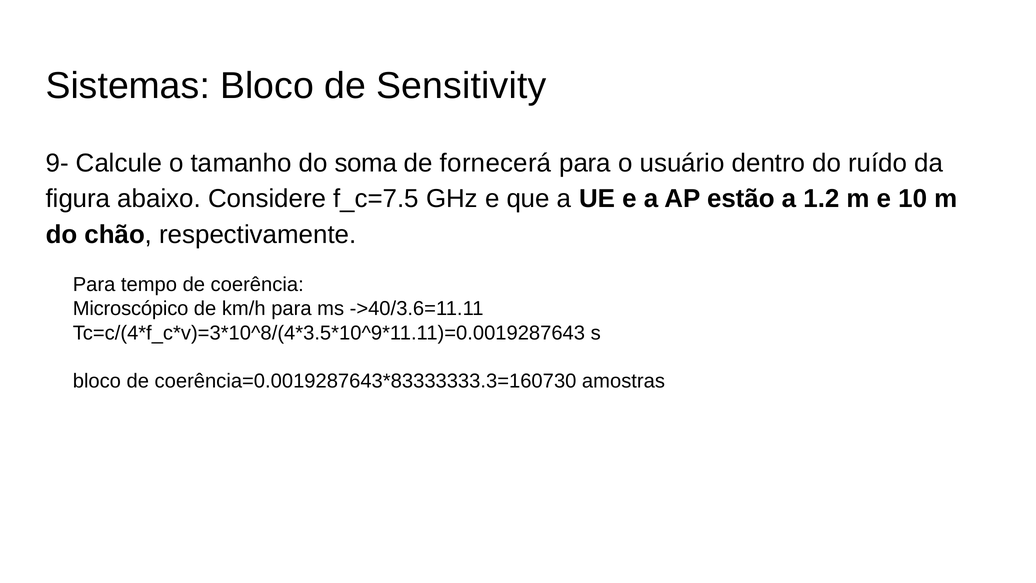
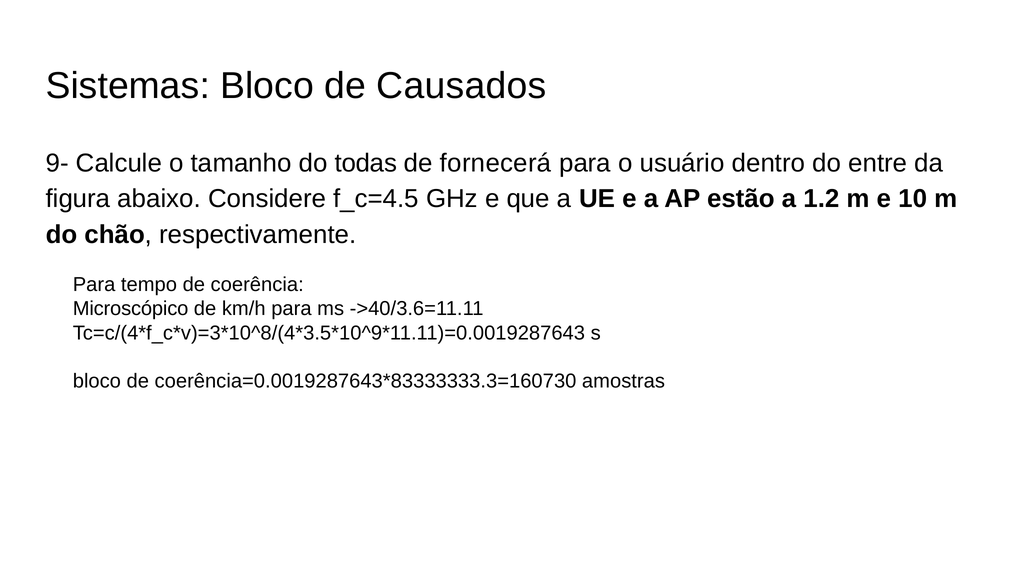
Sensitivity: Sensitivity -> Causados
soma: soma -> todas
ruído: ruído -> entre
f_c=7.5: f_c=7.5 -> f_c=4.5
